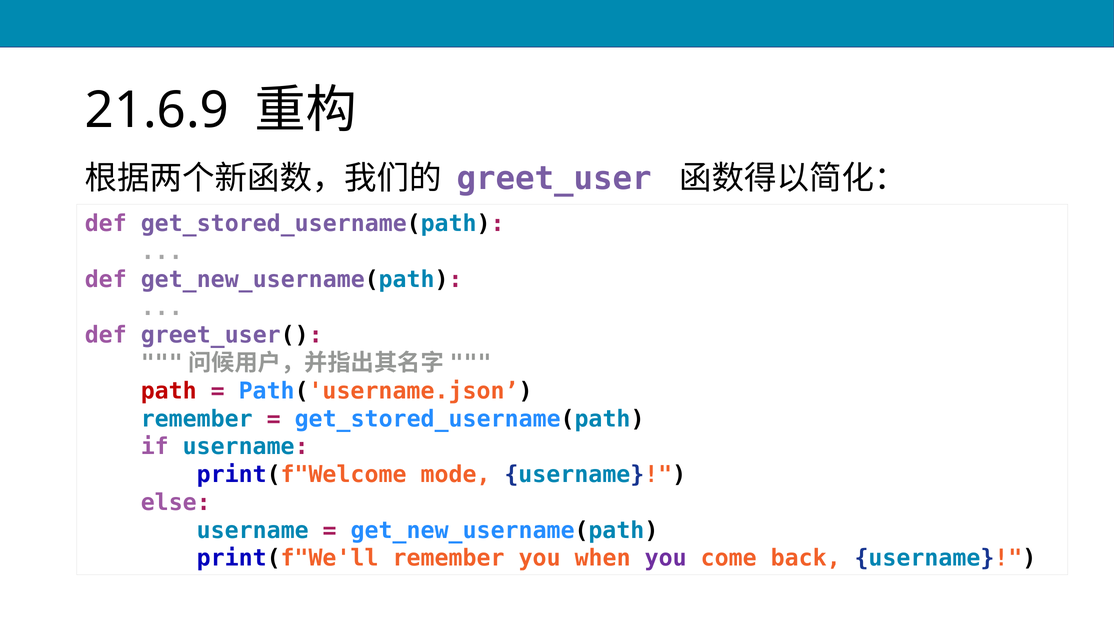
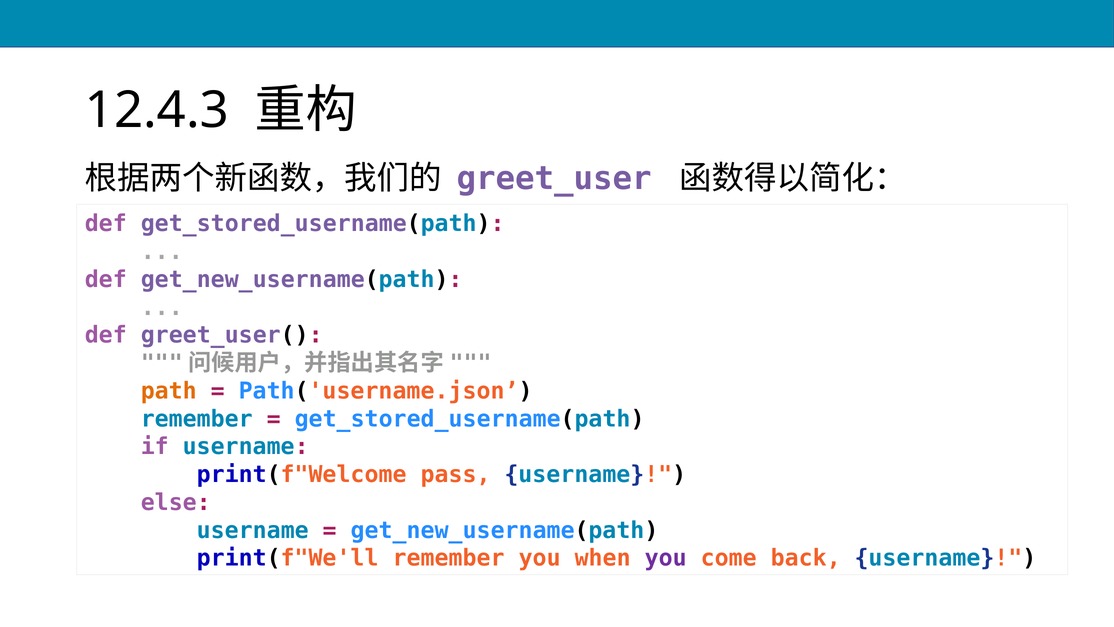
21.6.9: 21.6.9 -> 12.4.3
path colour: red -> orange
mode: mode -> pass
